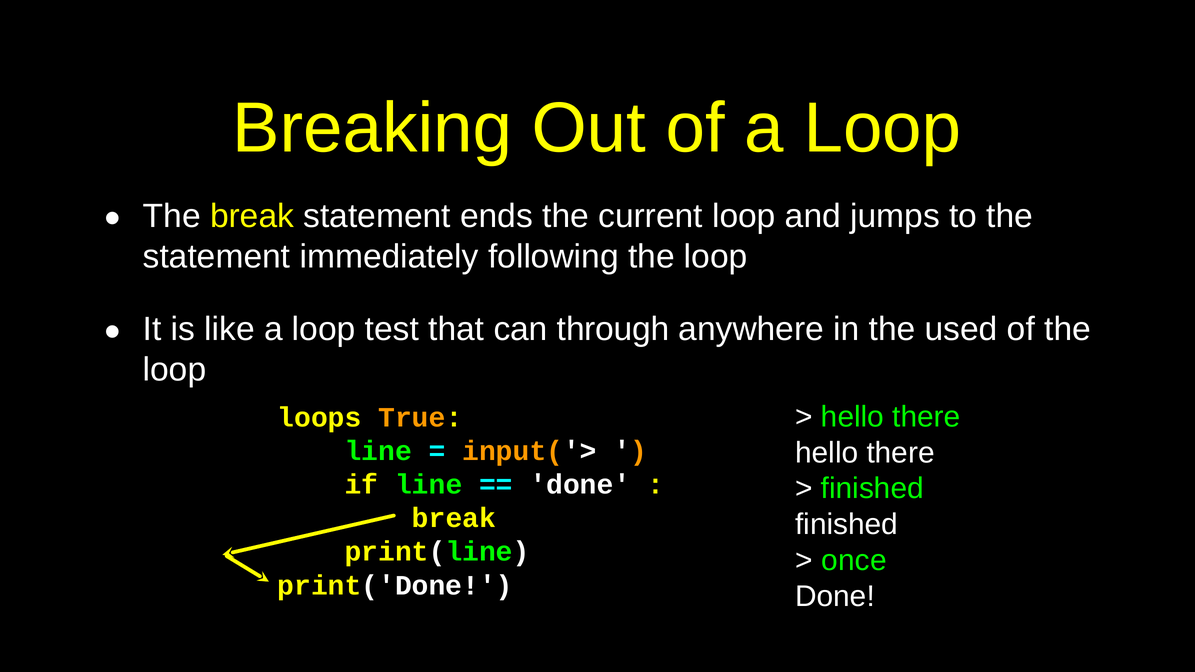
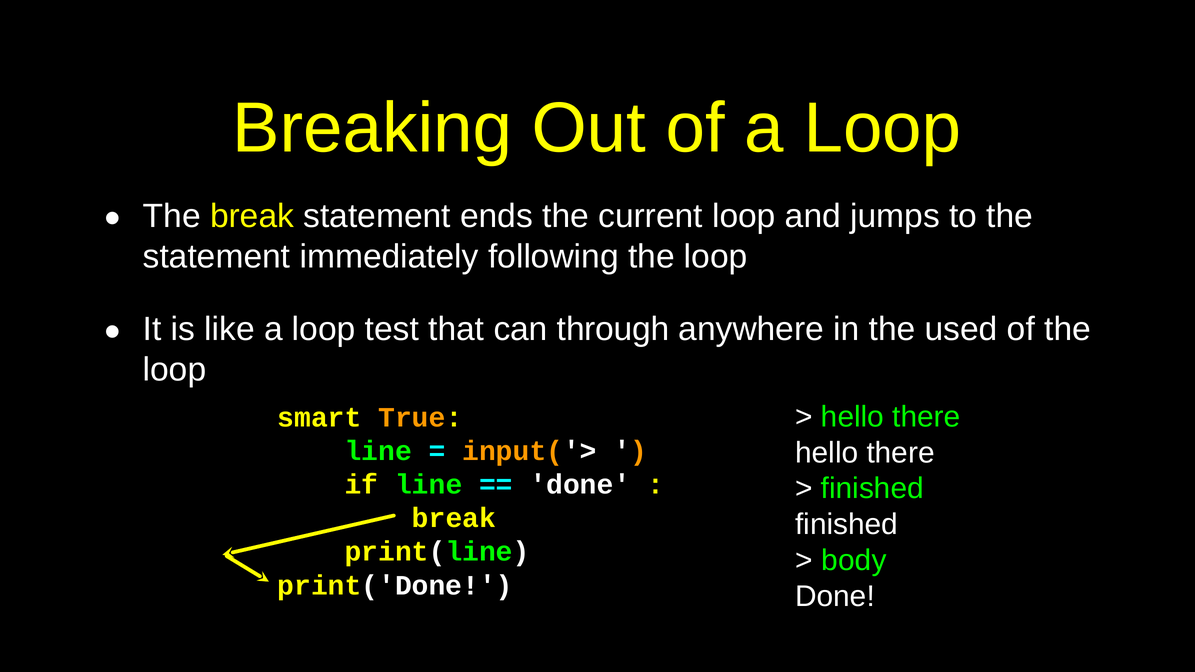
loops: loops -> smart
once: once -> body
